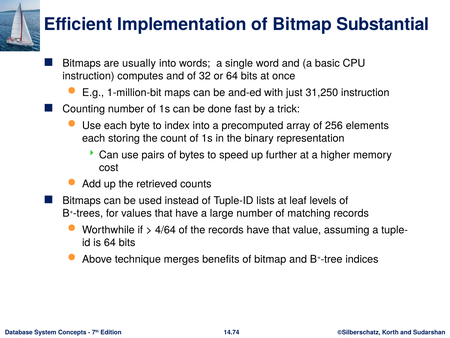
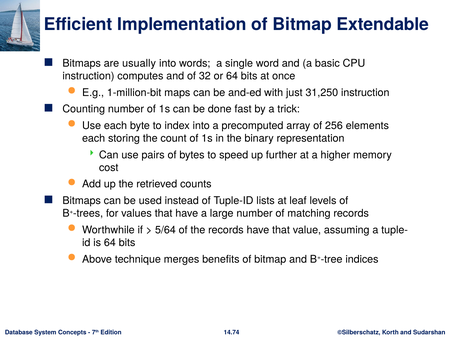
Substantial: Substantial -> Extendable
4/64: 4/64 -> 5/64
